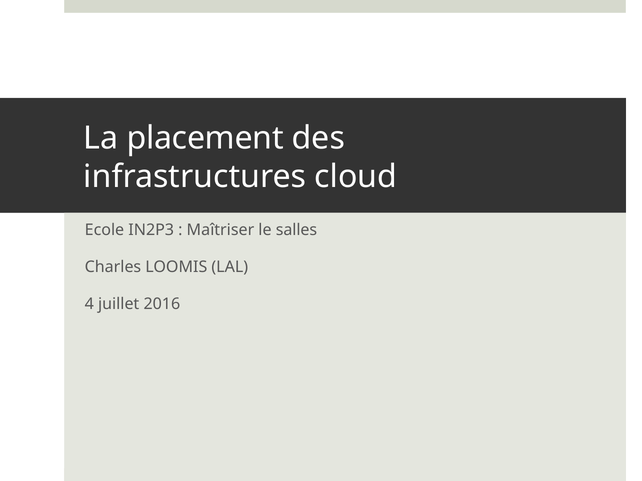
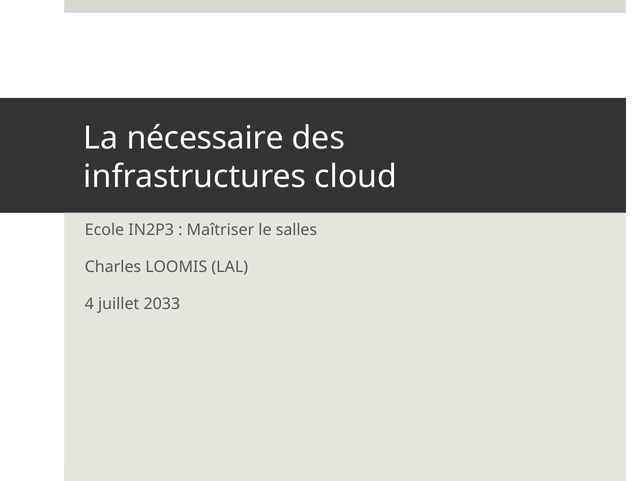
placement: placement -> nécessaire
2016: 2016 -> 2033
